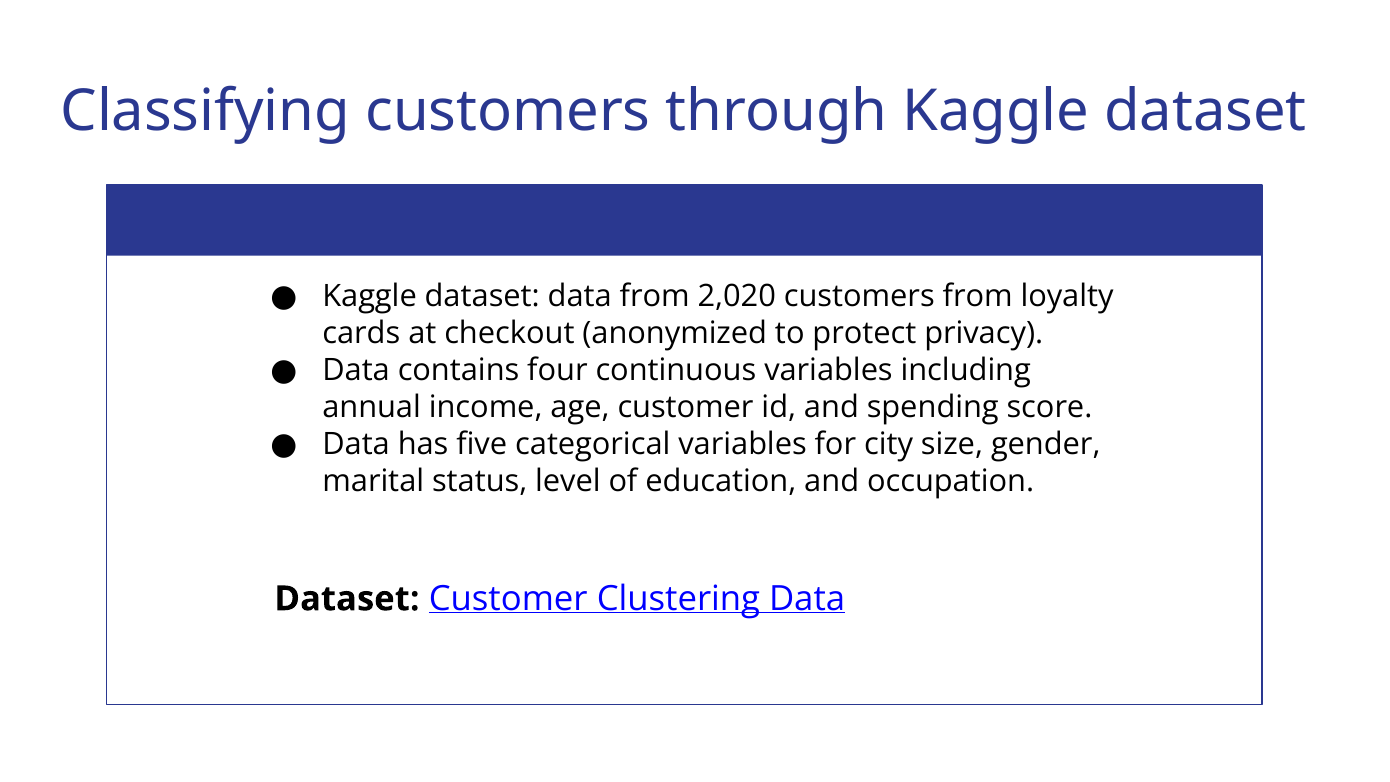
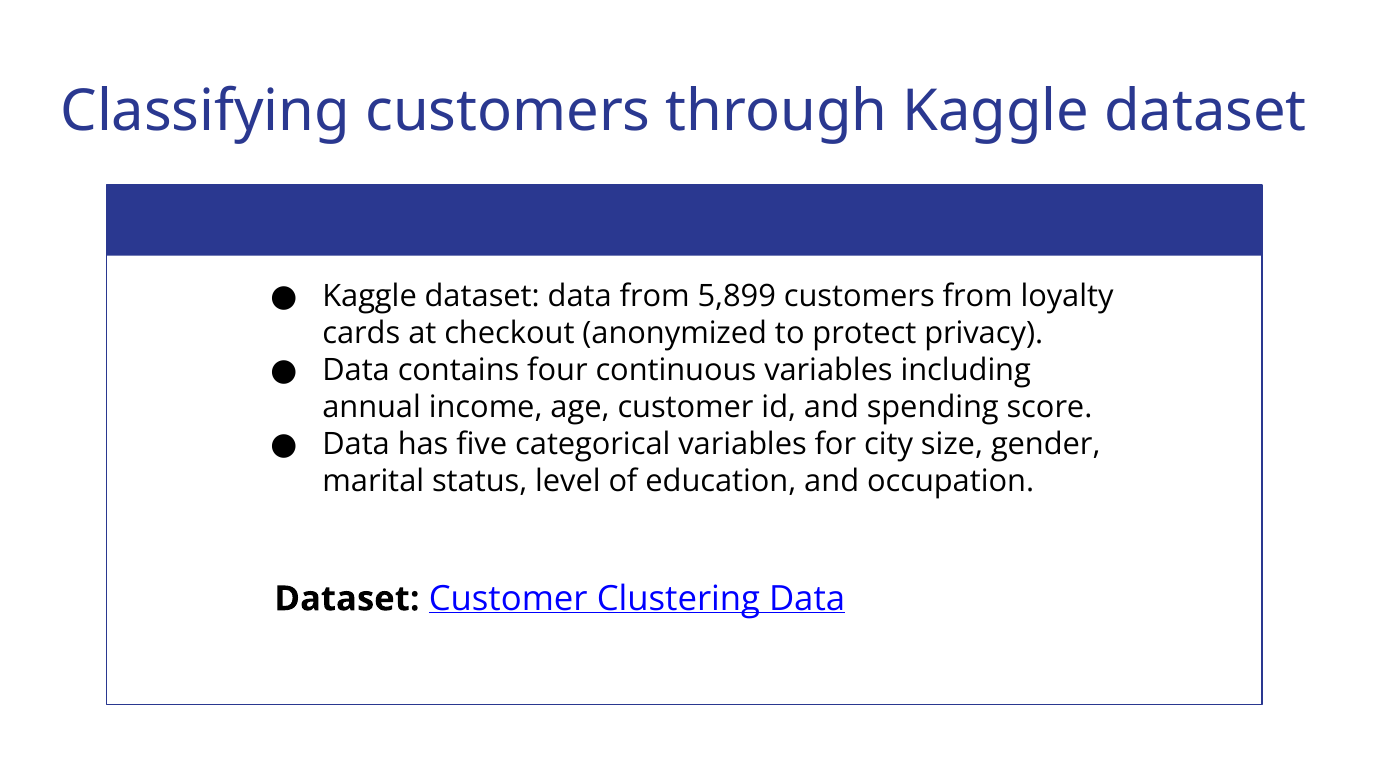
2,020: 2,020 -> 5,899
